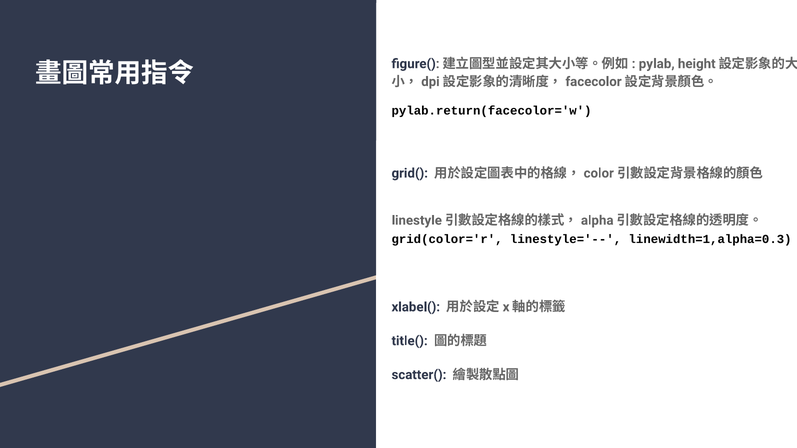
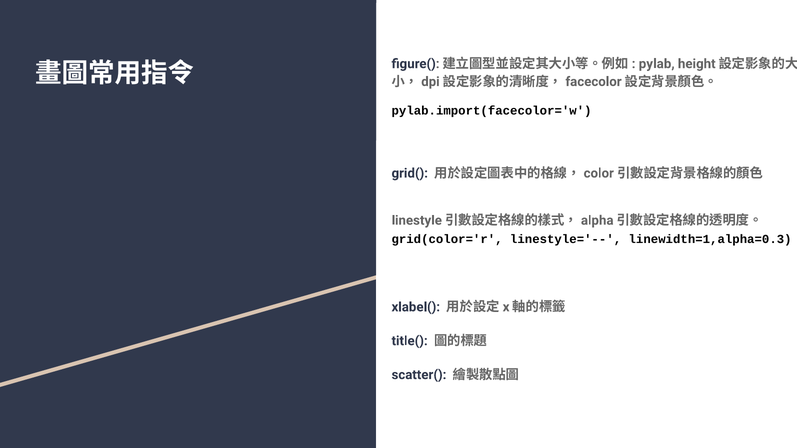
pylab.return(facecolor='w: pylab.return(facecolor='w -> pylab.import(facecolor='w
